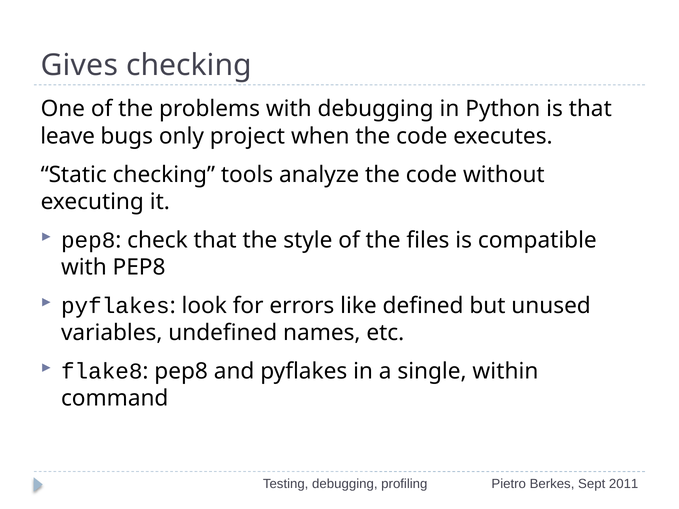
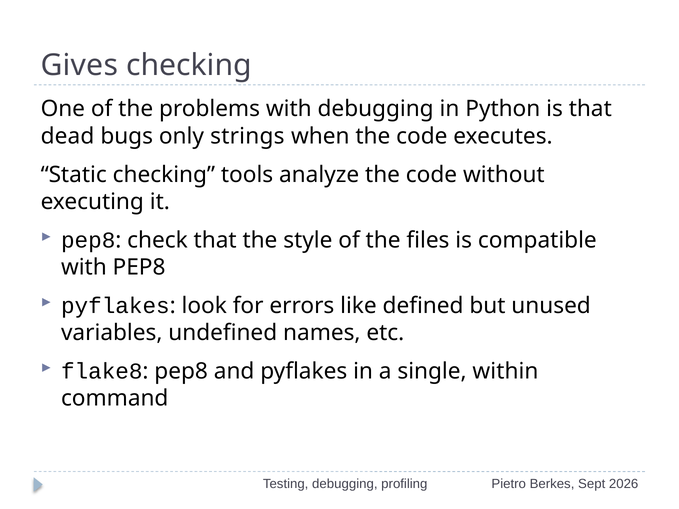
leave: leave -> dead
project: project -> strings
2011: 2011 -> 2026
